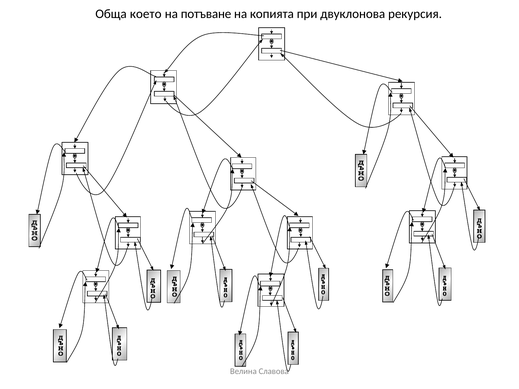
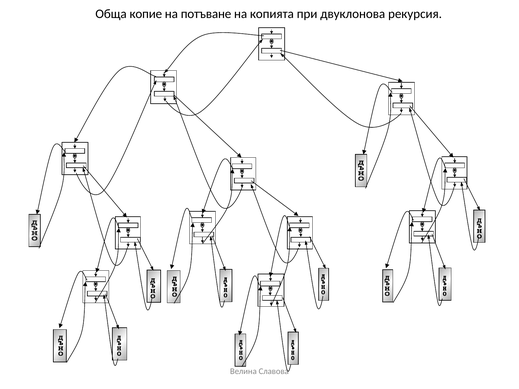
което: което -> копие
